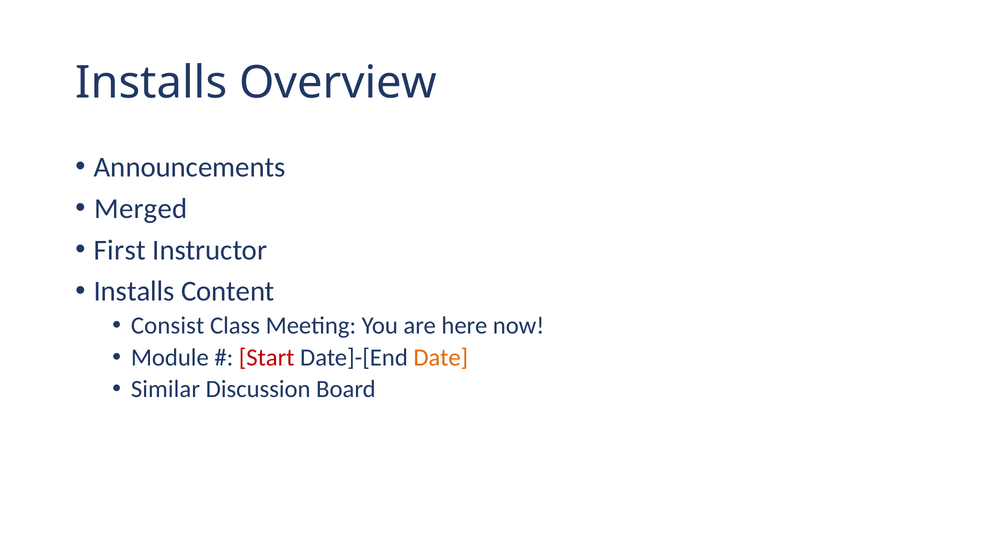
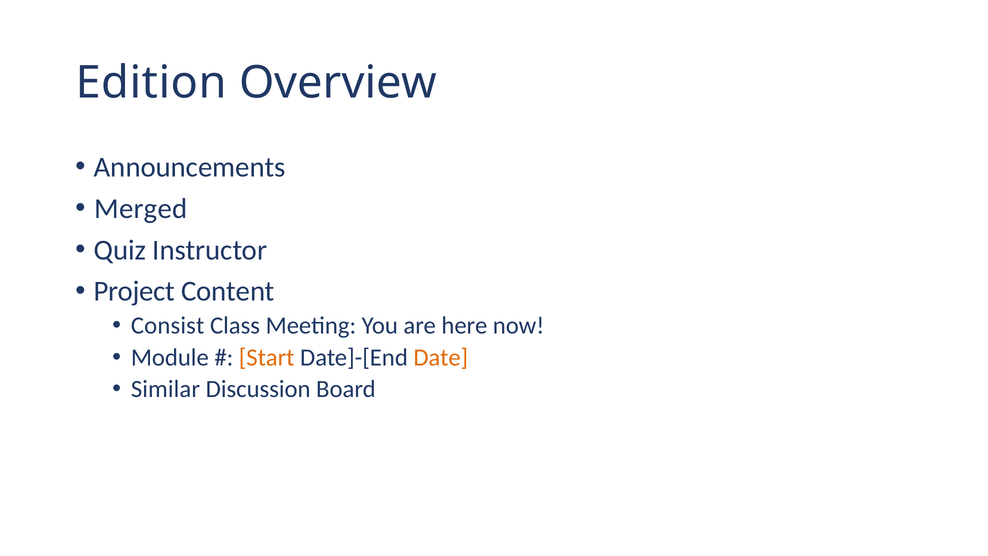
Installs at (151, 83): Installs -> Edition
First: First -> Quiz
Installs at (134, 291): Installs -> Project
Start colour: red -> orange
